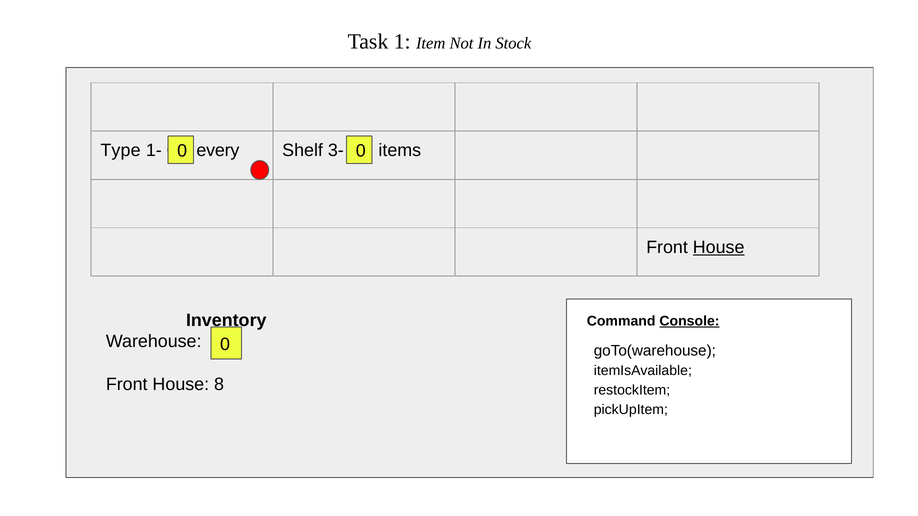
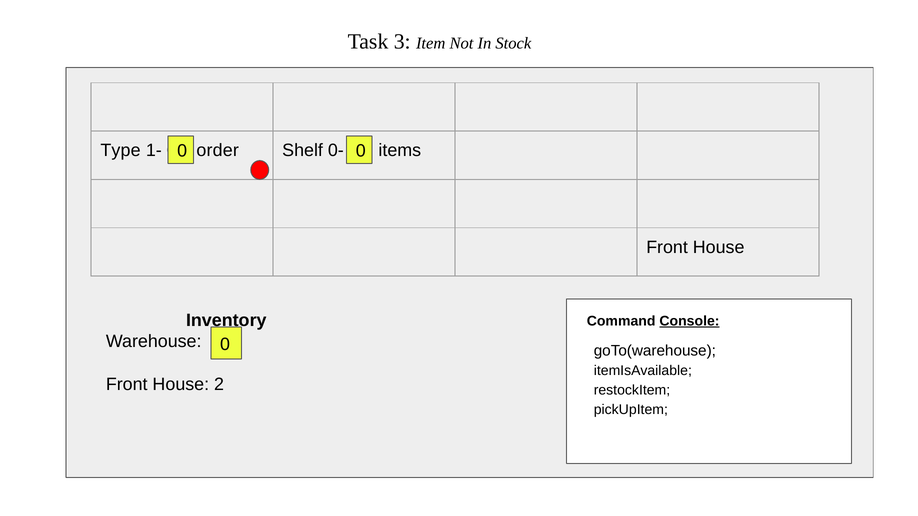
1: 1 -> 3
every: every -> order
3-: 3- -> 0-
House at (719, 247) underline: present -> none
8: 8 -> 2
